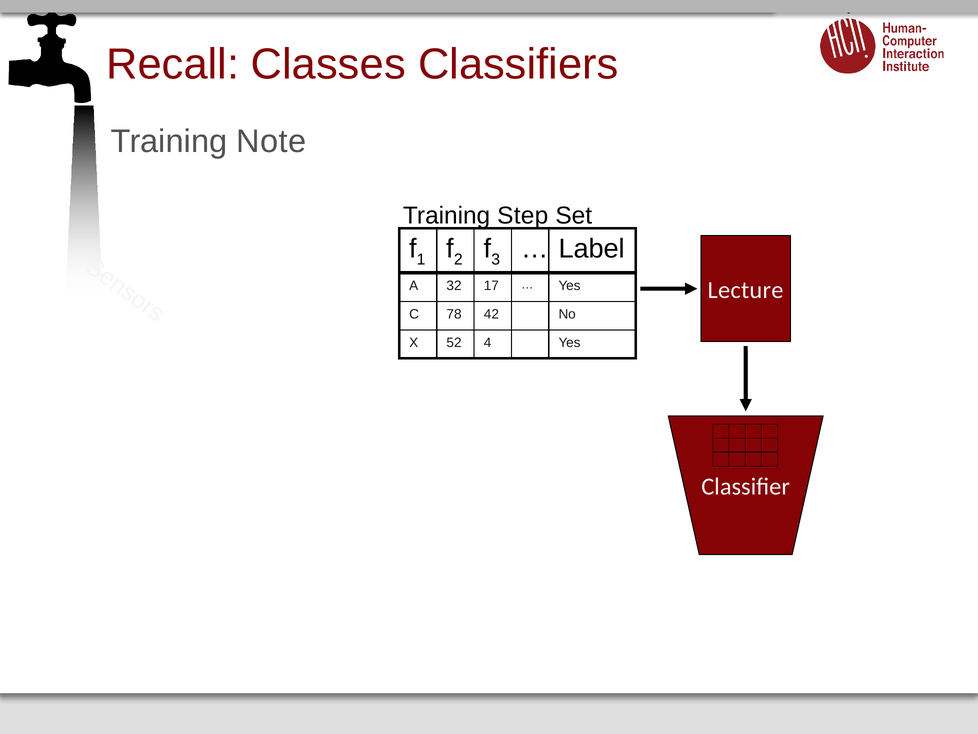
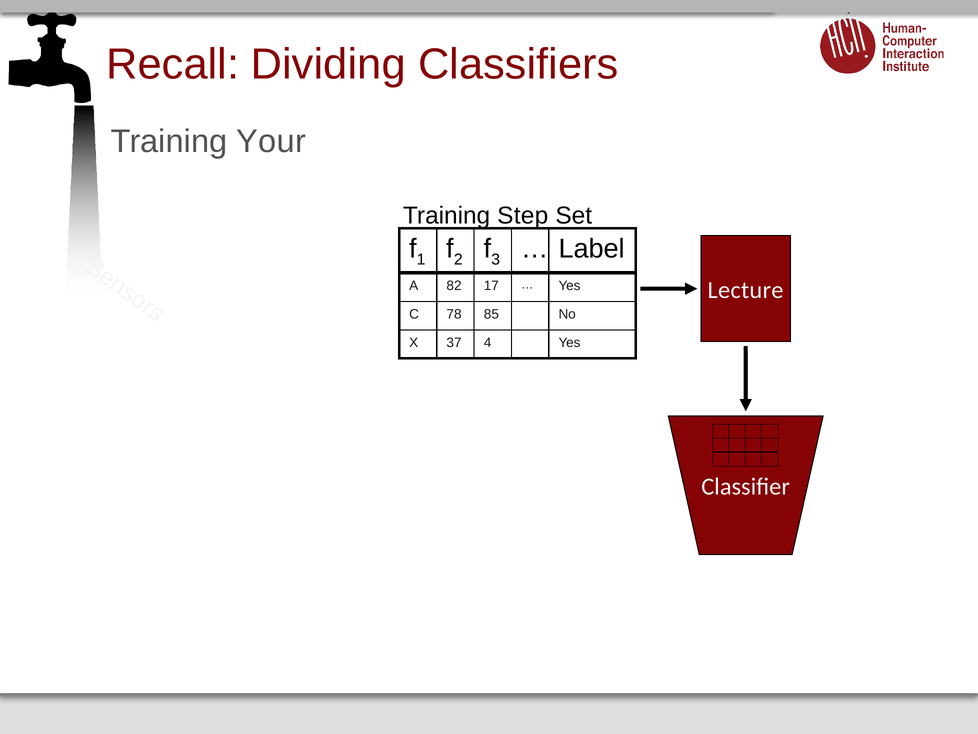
Classes: Classes -> Dividing
Note: Note -> Your
32: 32 -> 82
42: 42 -> 85
52: 52 -> 37
